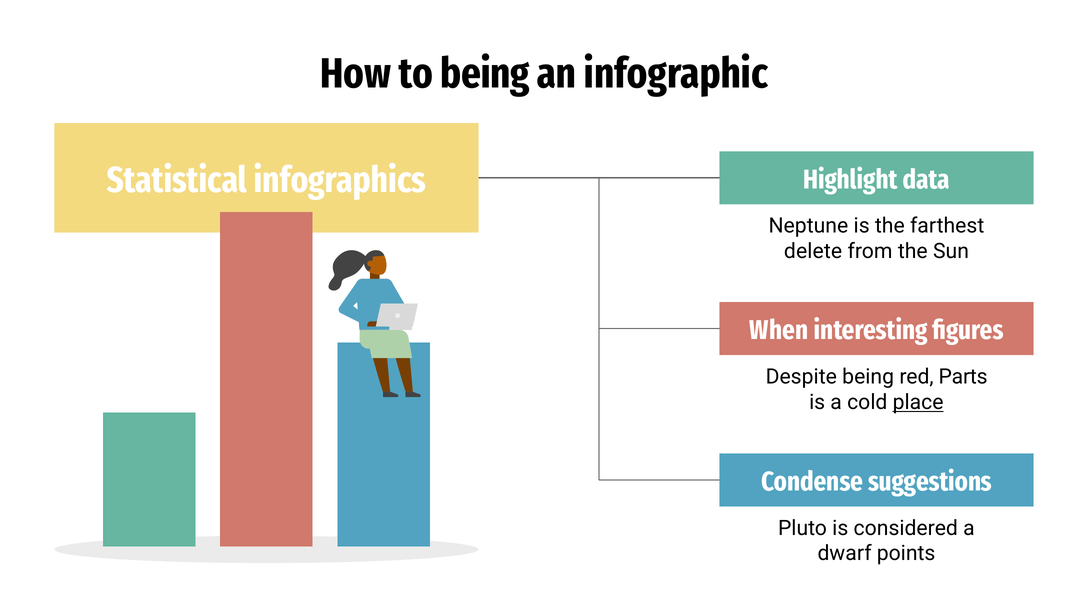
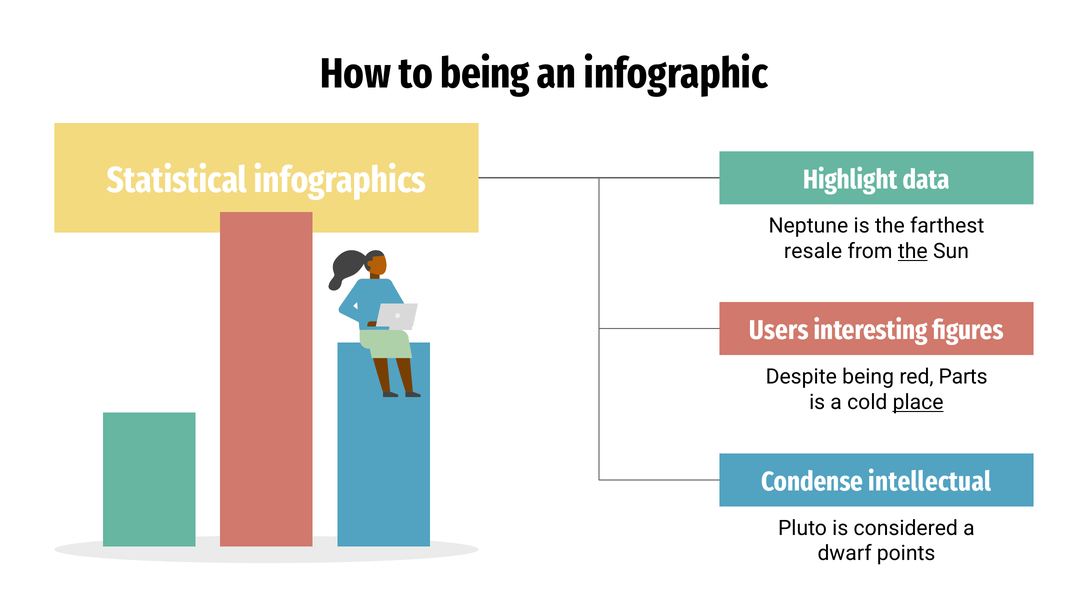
delete: delete -> resale
the at (913, 251) underline: none -> present
When: When -> Users
suggestions: suggestions -> intellectual
